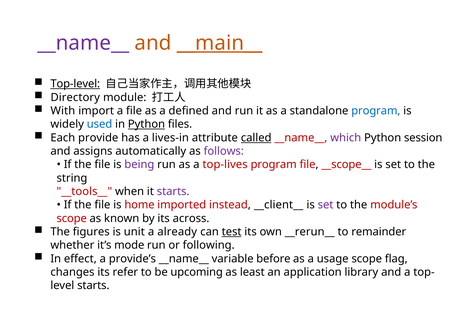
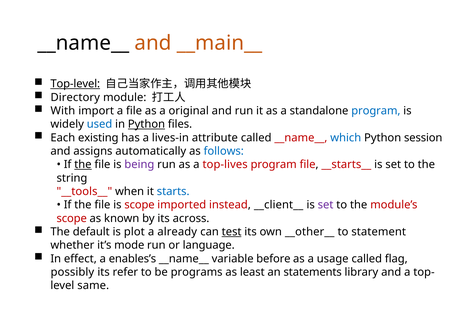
__name__ at (83, 43) colour: purple -> black
__main__ underline: present -> none
defined: defined -> original
provide: provide -> existing
called at (256, 138) underline: present -> none
which colour: purple -> blue
follows colour: purple -> blue
the at (83, 164) underline: none -> present
__scope__: __scope__ -> __starts__
starts at (173, 191) colour: purple -> blue
is home: home -> scope
figures: figures -> default
unit: unit -> plot
__rerun__: __rerun__ -> __other__
remainder: remainder -> statement
following: following -> language
provide’s: provide’s -> enables’s
usage scope: scope -> called
changes: changes -> possibly
upcoming: upcoming -> programs
application: application -> statements
starts at (93, 285): starts -> same
